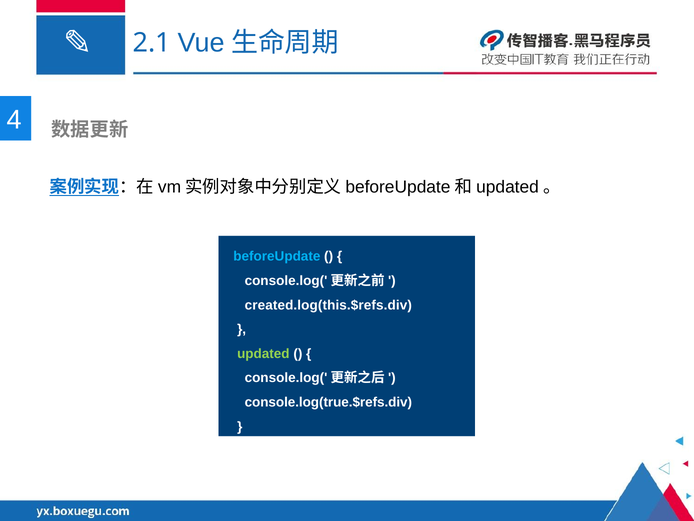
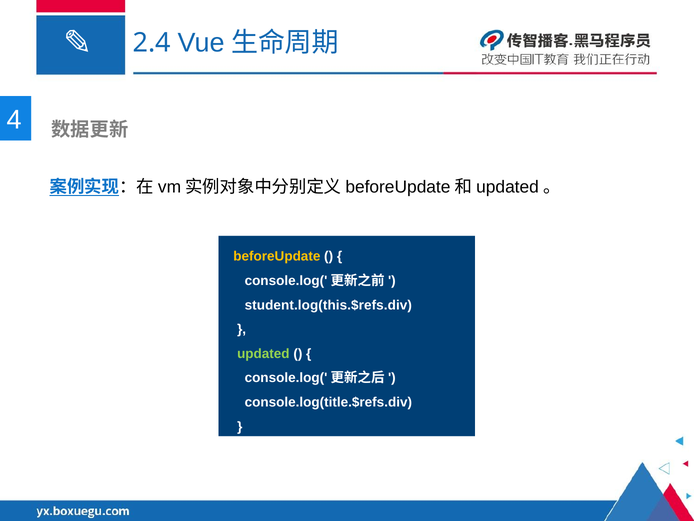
2.1: 2.1 -> 2.4
beforeUpdate colour: light blue -> yellow
created.log(this.$refs.div: created.log(this.$refs.div -> student.log(this.$refs.div
console.log(true.$refs.div: console.log(true.$refs.div -> console.log(title.$refs.div
